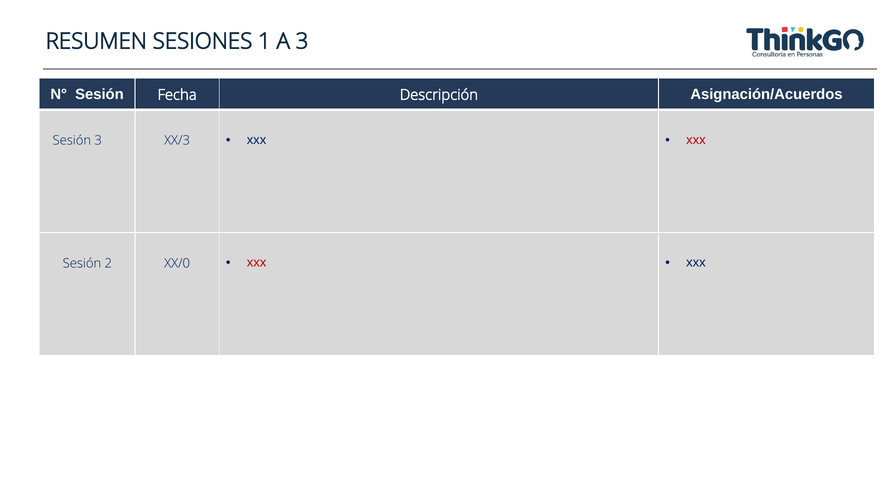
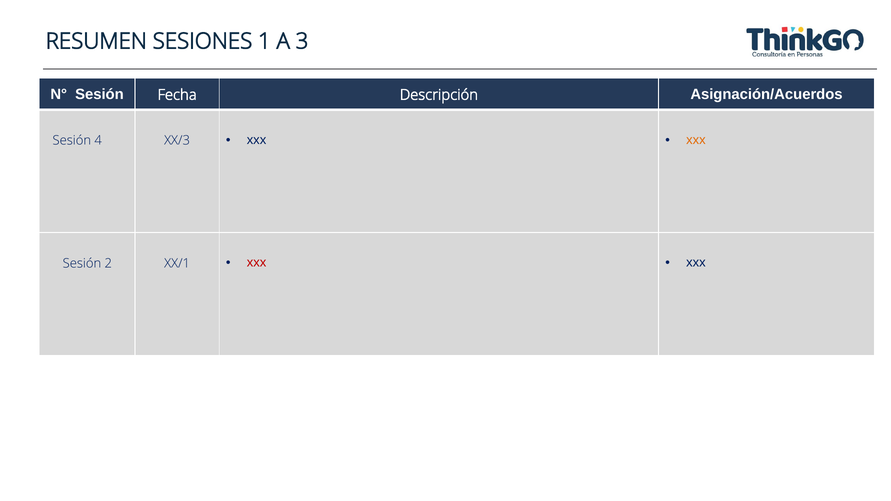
Sesión 3: 3 -> 4
xxx at (696, 140) colour: red -> orange
XX/0: XX/0 -> XX/1
